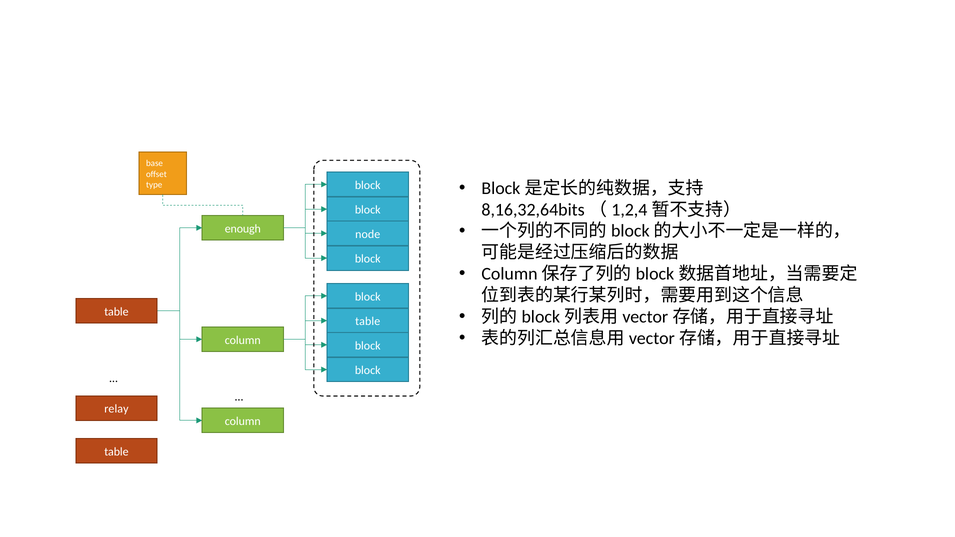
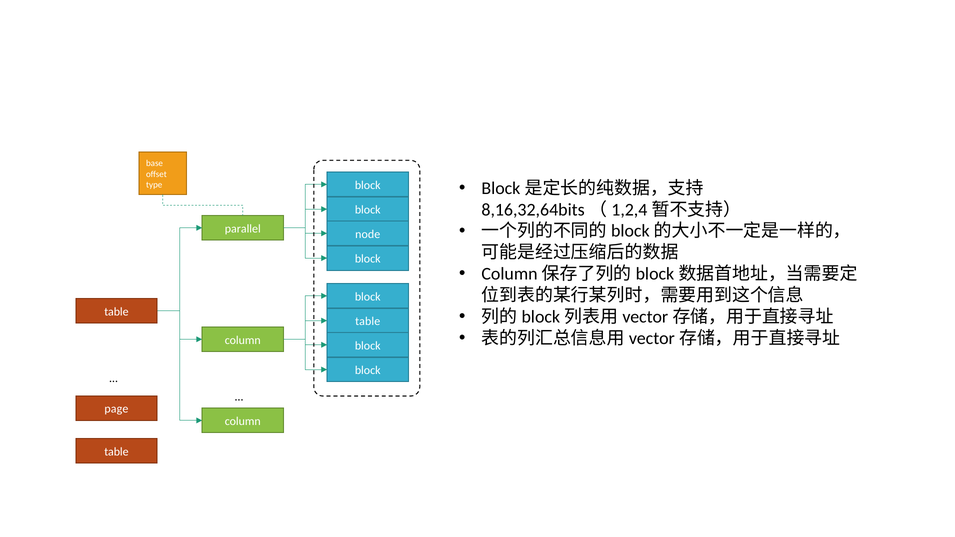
enough: enough -> parallel
relay: relay -> page
